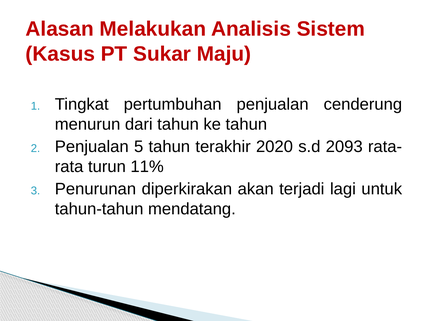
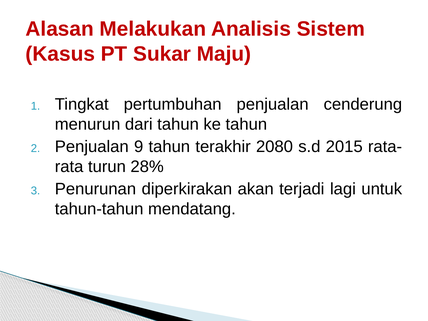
5: 5 -> 9
2020: 2020 -> 2080
2093: 2093 -> 2015
11%: 11% -> 28%
